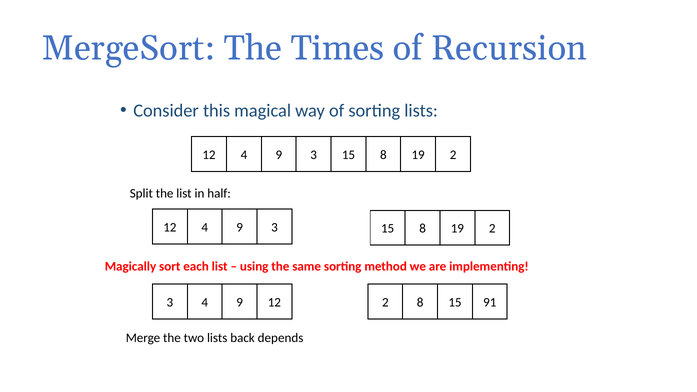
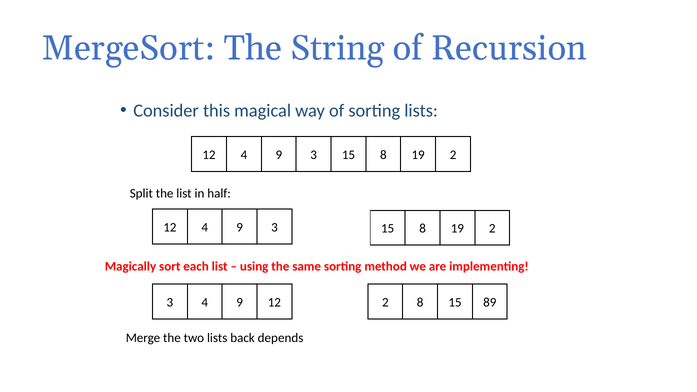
Times: Times -> String
91: 91 -> 89
